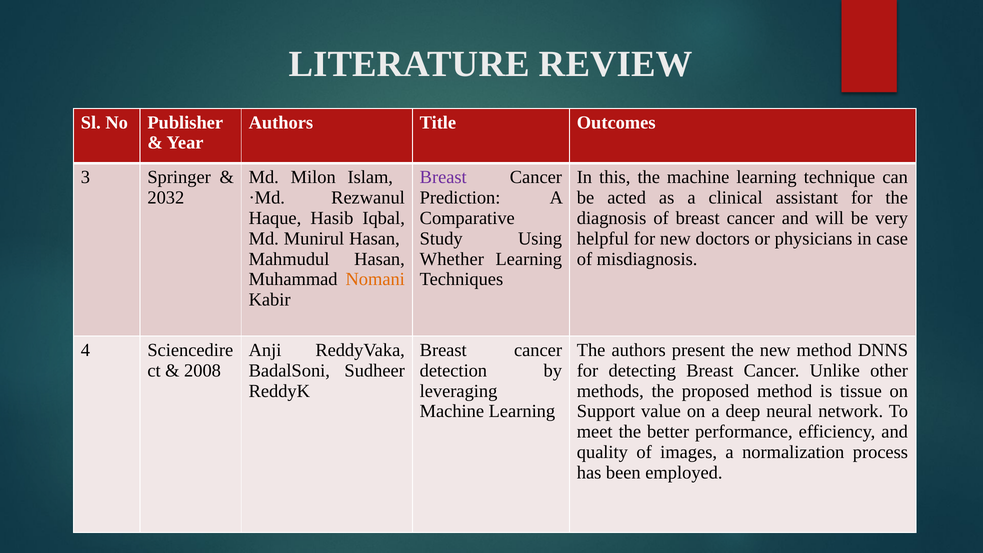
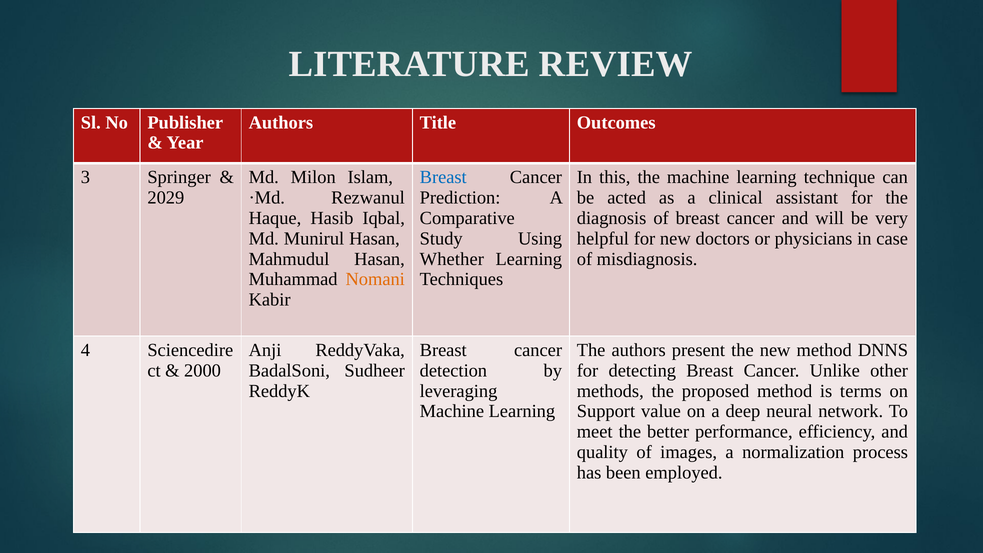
Breast at (443, 177) colour: purple -> blue
2032: 2032 -> 2029
2008: 2008 -> 2000
tissue: tissue -> terms
